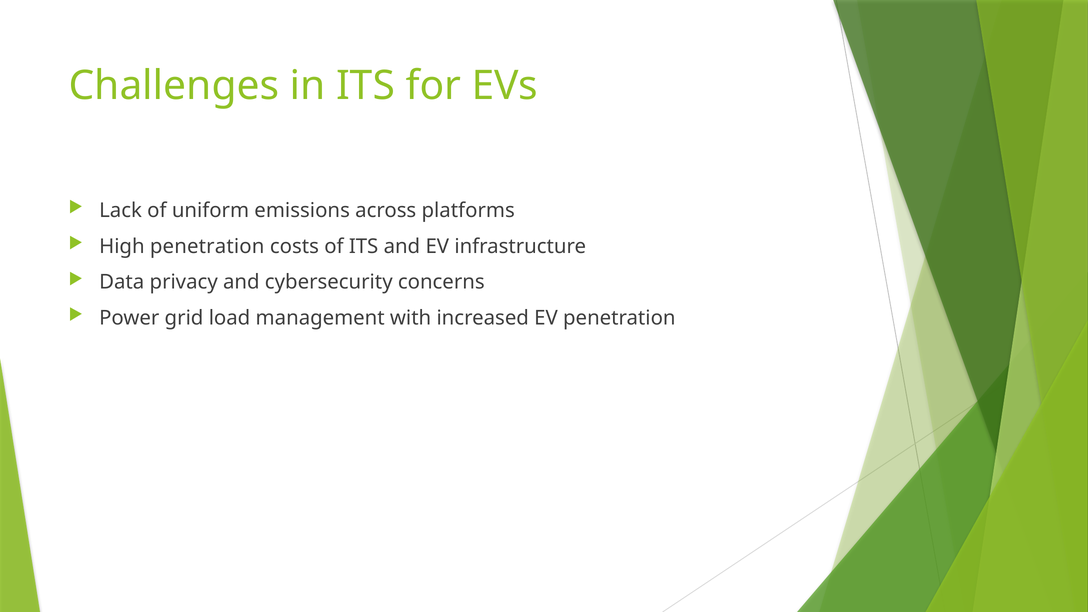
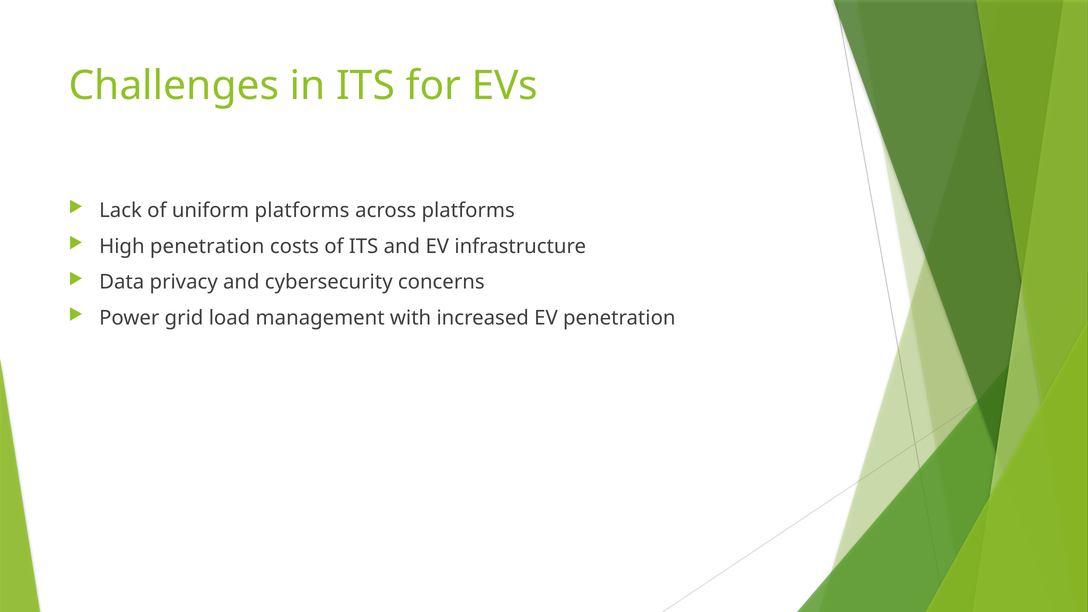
uniform emissions: emissions -> platforms
